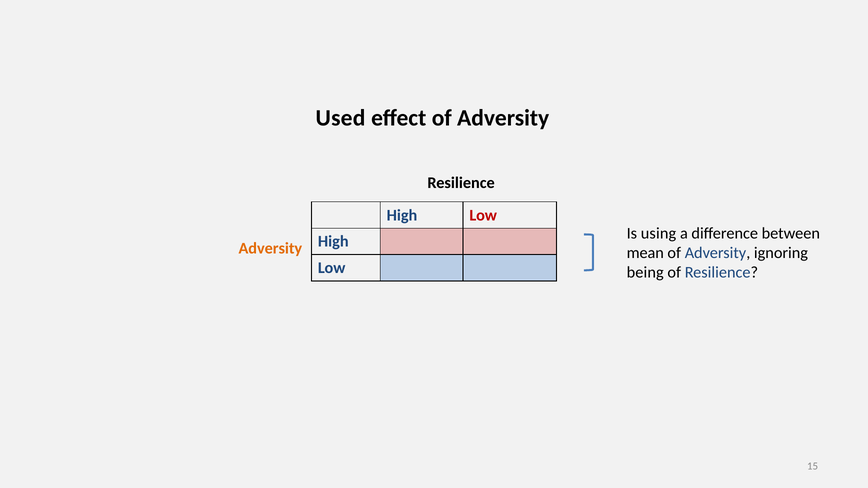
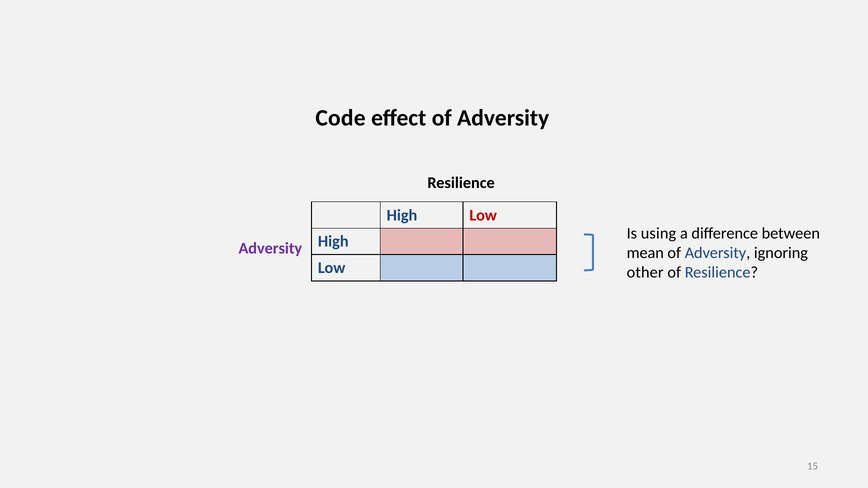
Used: Used -> Code
Adversity at (270, 249) colour: orange -> purple
being: being -> other
